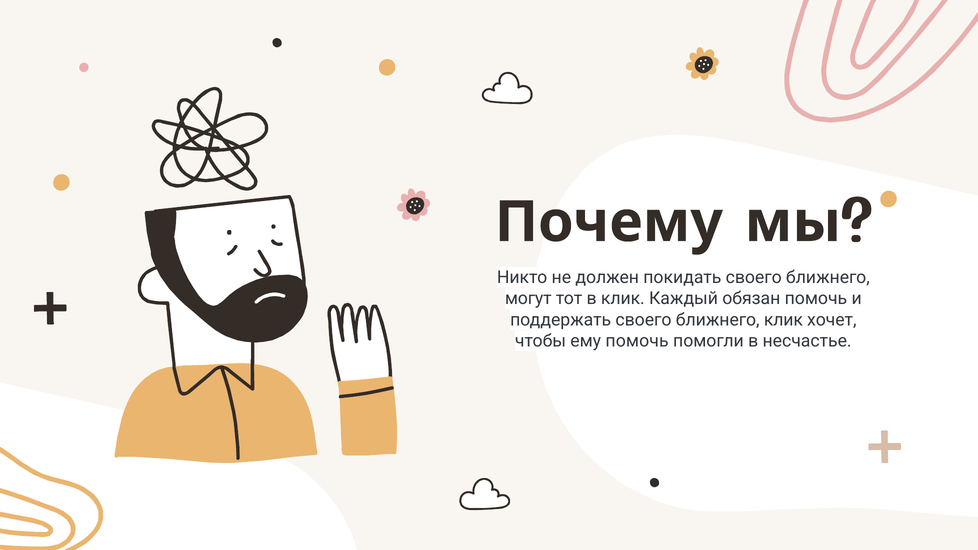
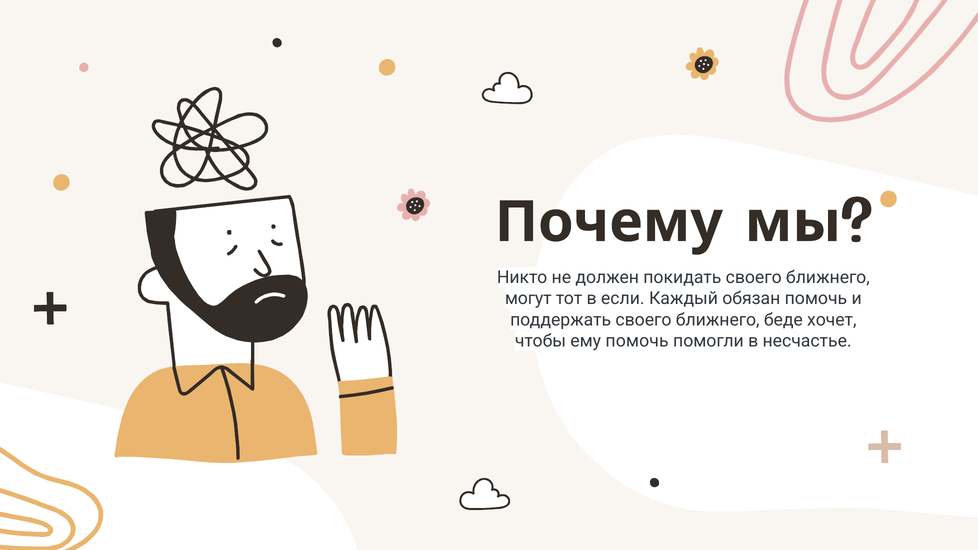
в клик: клик -> если
ближнего клик: клик -> беде
